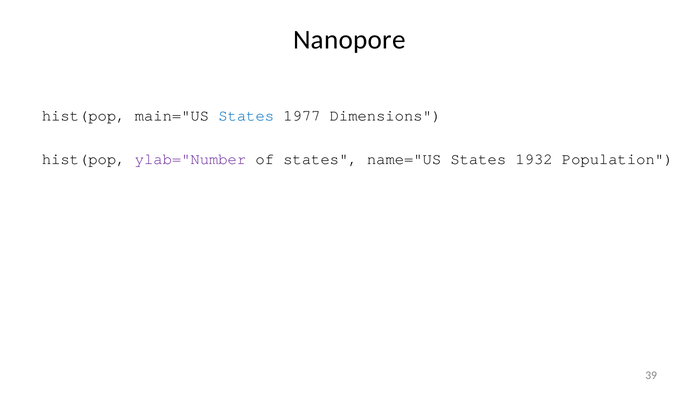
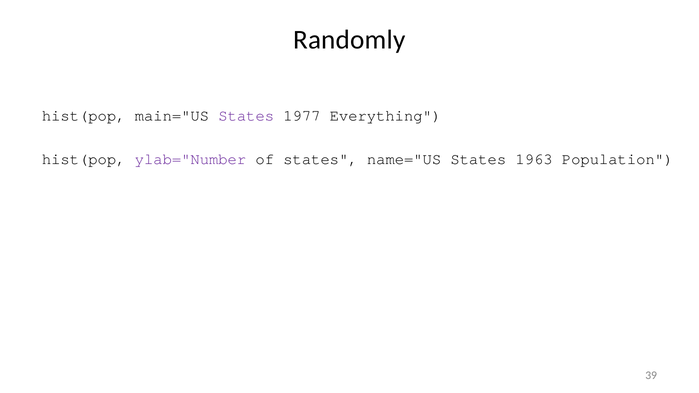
Nanopore: Nanopore -> Randomly
States at (246, 116) colour: blue -> purple
Dimensions: Dimensions -> Everything
1932: 1932 -> 1963
